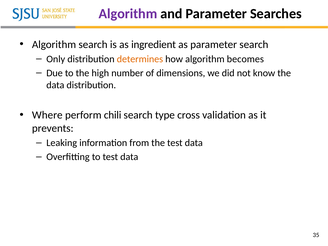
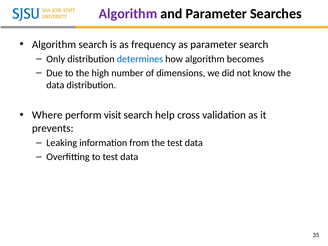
ingredient: ingredient -> frequency
determines colour: orange -> blue
chili: chili -> visit
type: type -> help
